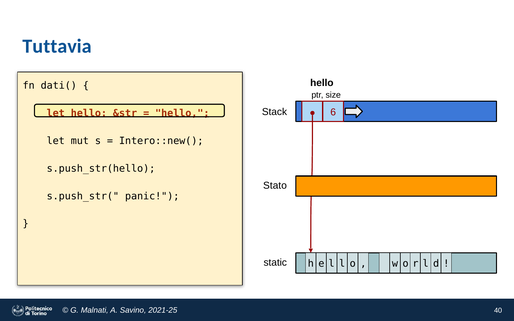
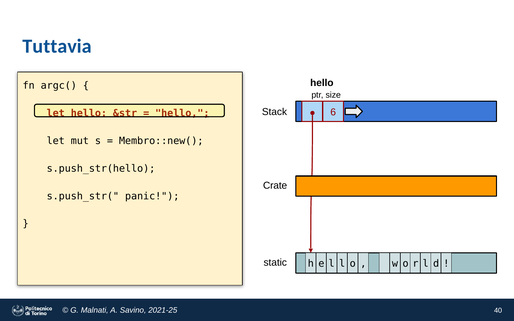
dati(: dati( -> argc(
Intero::new(: Intero::new( -> Membro::new(
Stato: Stato -> Crate
